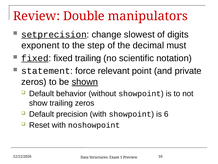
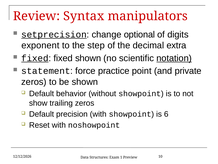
Double: Double -> Syntax
slowest: slowest -> optional
must: must -> extra
fixed trailing: trailing -> shown
notation underline: none -> present
relevant: relevant -> practice
shown at (85, 82) underline: present -> none
